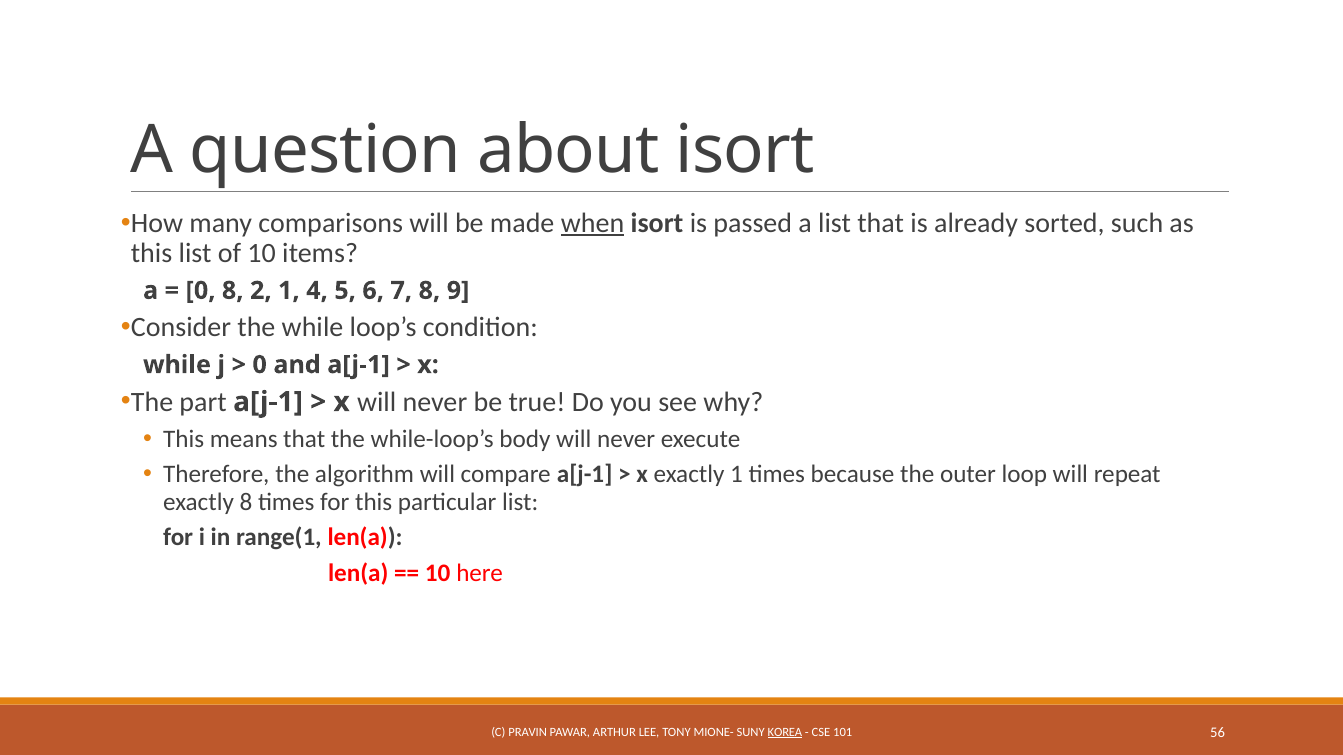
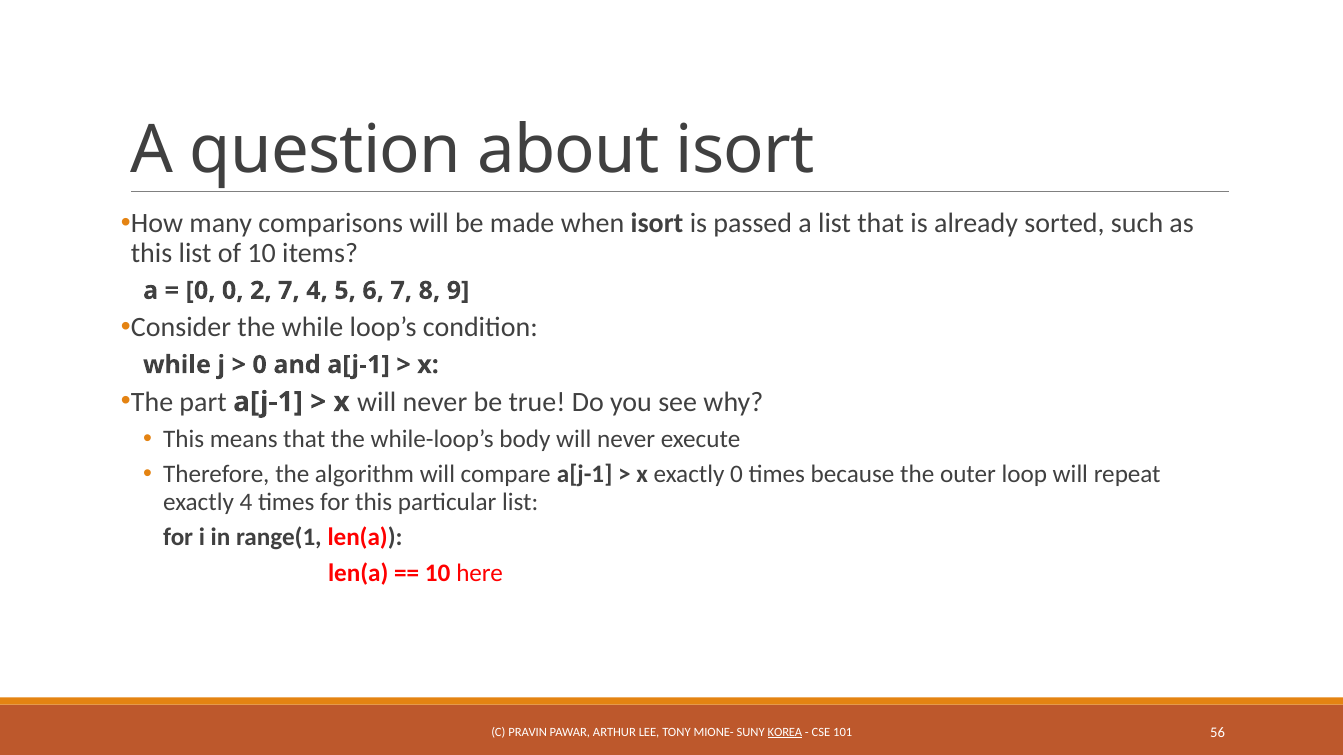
when underline: present -> none
0 8: 8 -> 0
2 1: 1 -> 7
exactly 1: 1 -> 0
exactly 8: 8 -> 4
